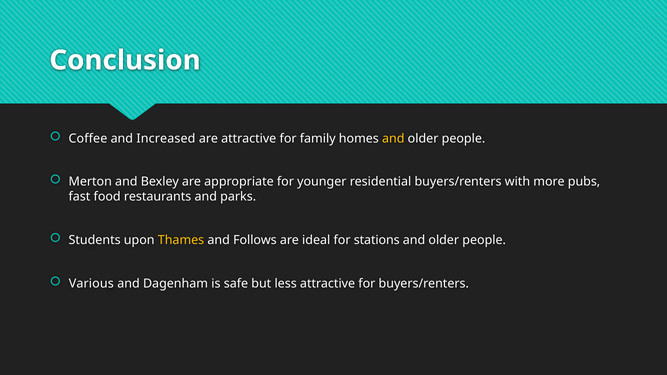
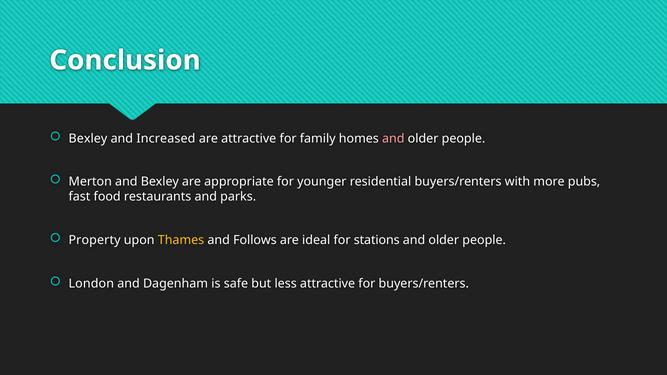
Coffee at (88, 139): Coffee -> Bexley
and at (393, 139) colour: yellow -> pink
Students: Students -> Property
Various: Various -> London
